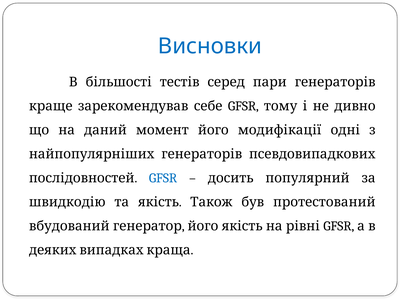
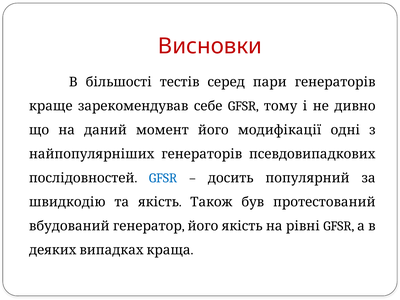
Висновки colour: blue -> red
